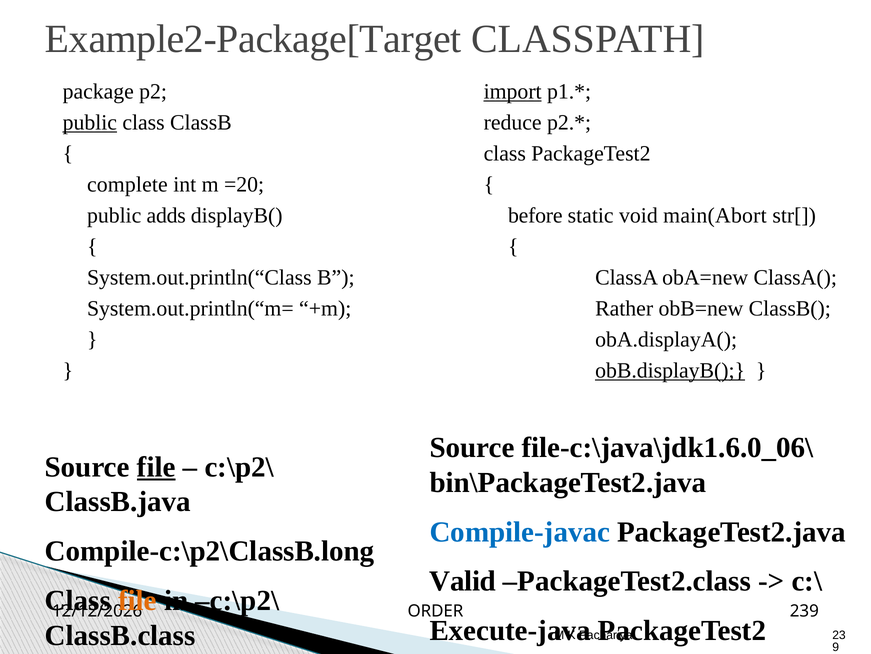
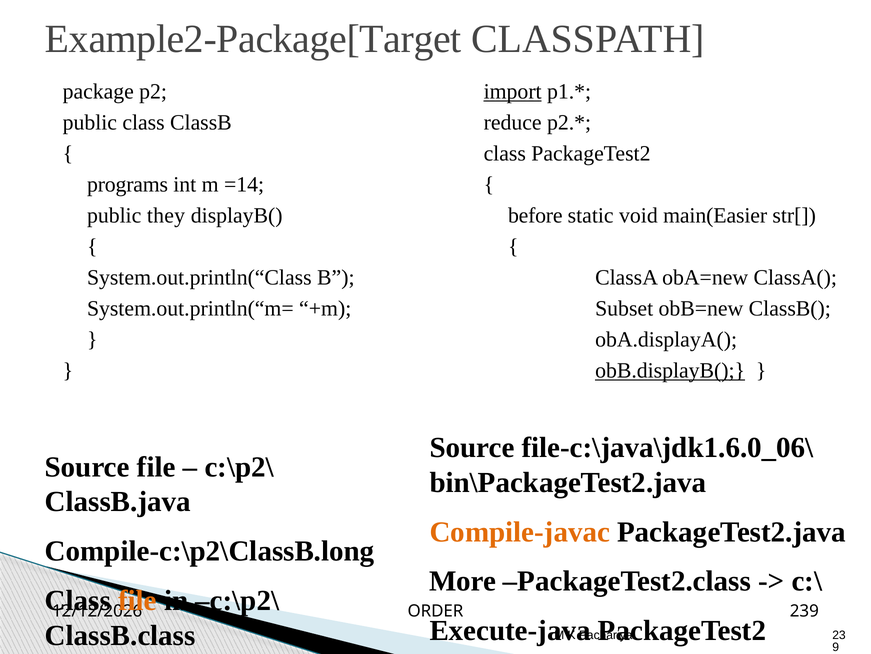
public at (90, 123) underline: present -> none
complete: complete -> programs
=20: =20 -> =14
adds: adds -> they
main(Abort: main(Abort -> main(Easier
Rather: Rather -> Subset
file at (156, 466) underline: present -> none
Compile-javac colour: blue -> orange
Valid: Valid -> More
